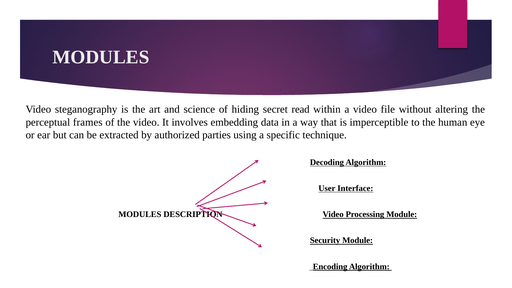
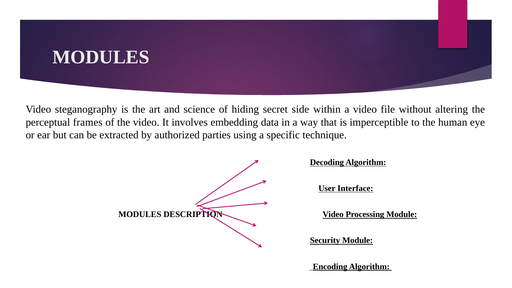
read: read -> side
